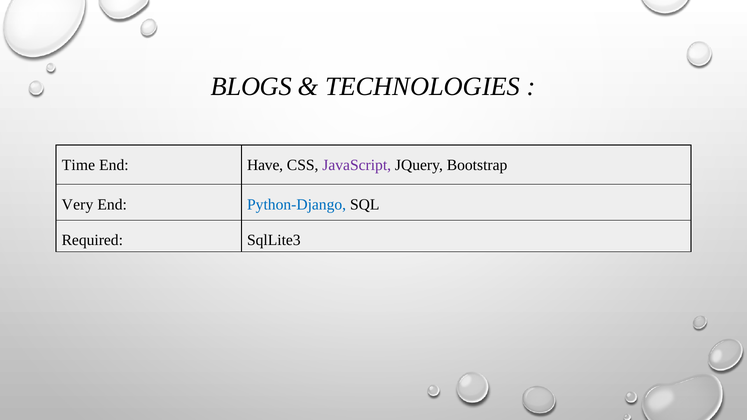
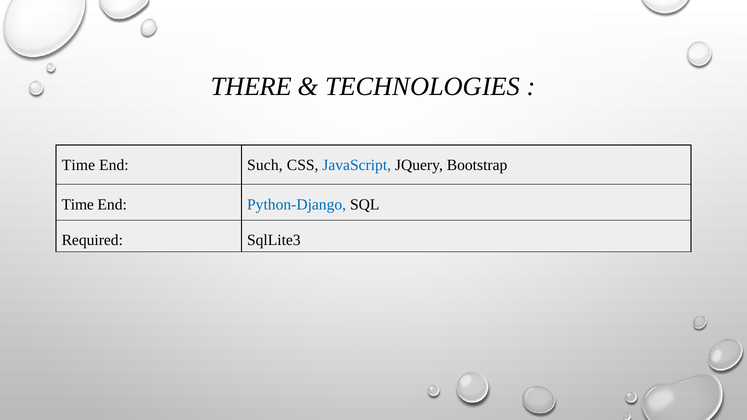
BLOGS: BLOGS -> THERE
Have: Have -> Such
JavaScript colour: purple -> blue
Very at (78, 205): Very -> Time
